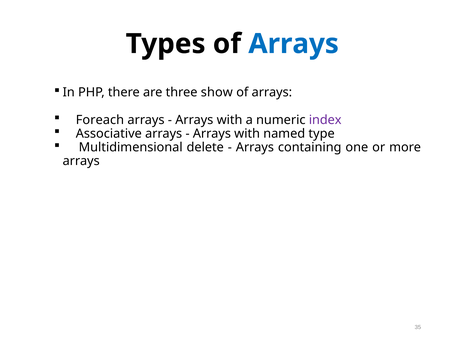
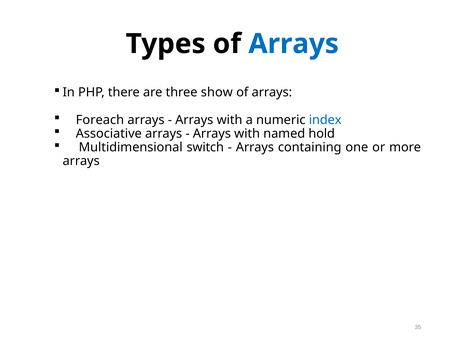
index colour: purple -> blue
type: type -> hold
delete: delete -> switch
